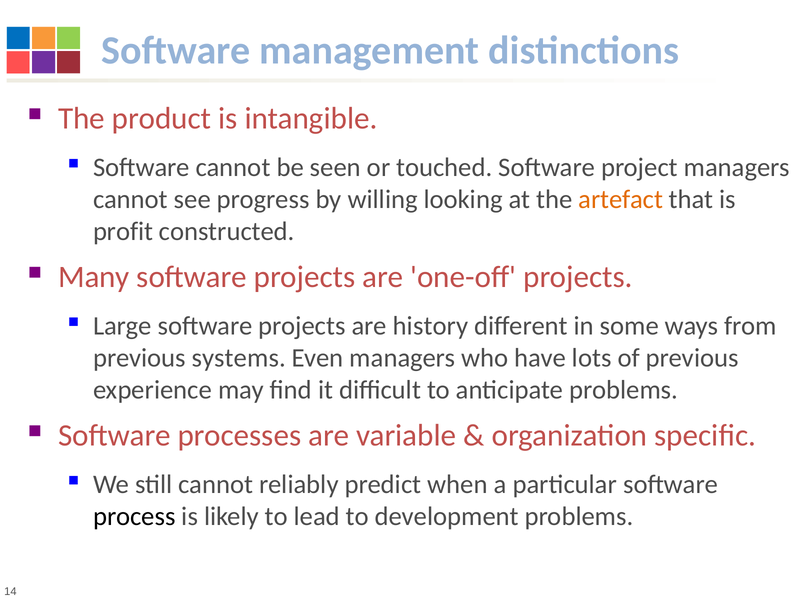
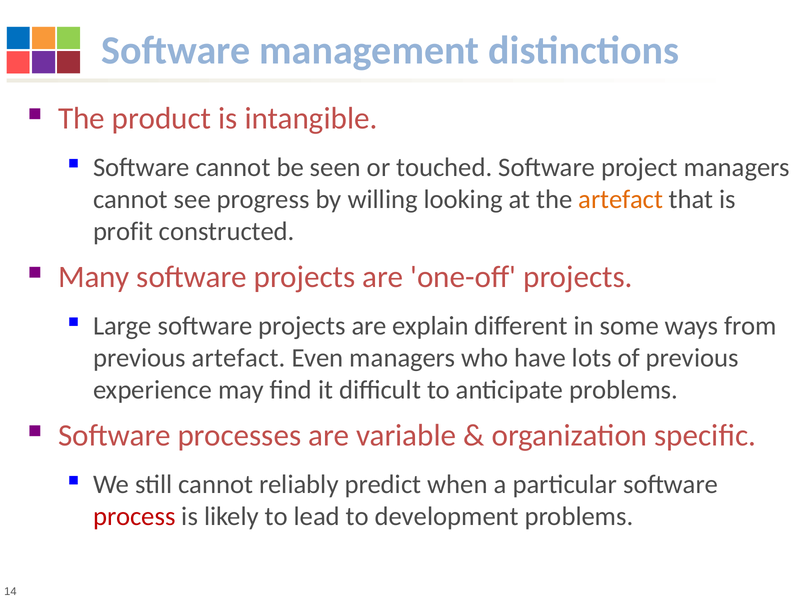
history: history -> explain
previous systems: systems -> artefact
process colour: black -> red
